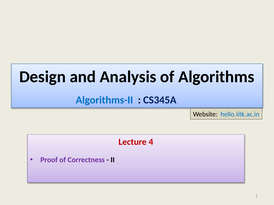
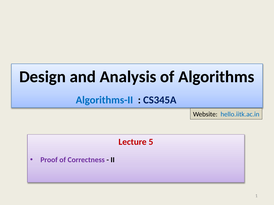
4: 4 -> 5
